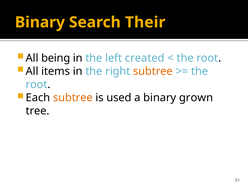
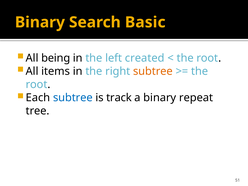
Their: Their -> Basic
subtree at (73, 98) colour: orange -> blue
used: used -> track
grown: grown -> repeat
